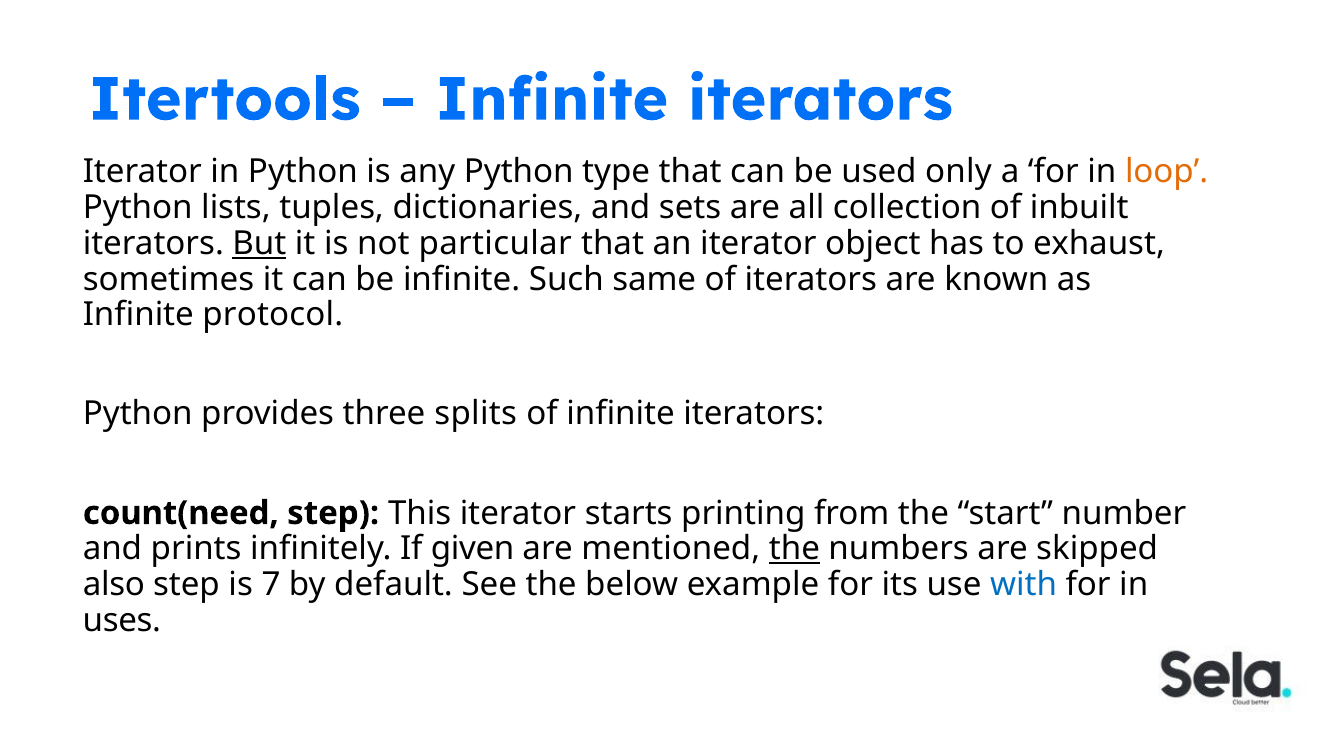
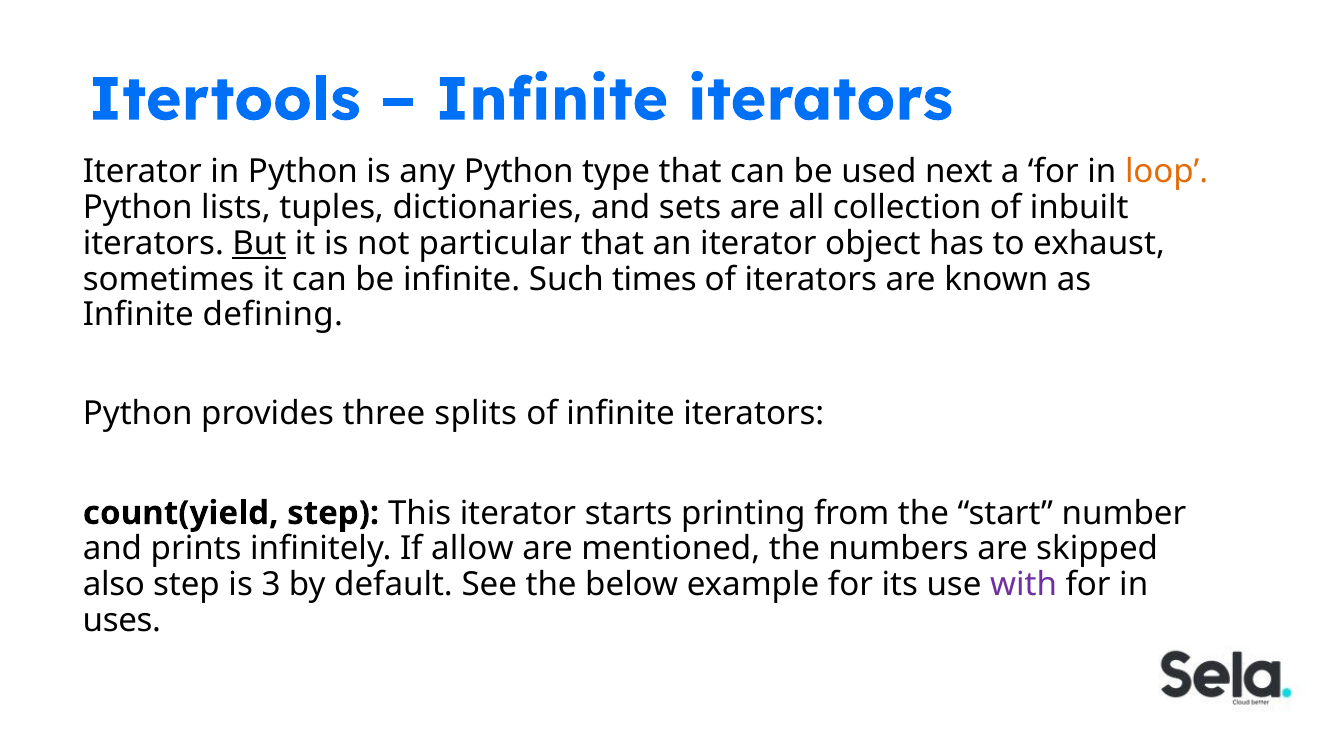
only: only -> next
same: same -> times
protocol: protocol -> defining
count(need: count(need -> count(yield
given: given -> allow
the at (794, 549) underline: present -> none
7: 7 -> 3
with colour: blue -> purple
